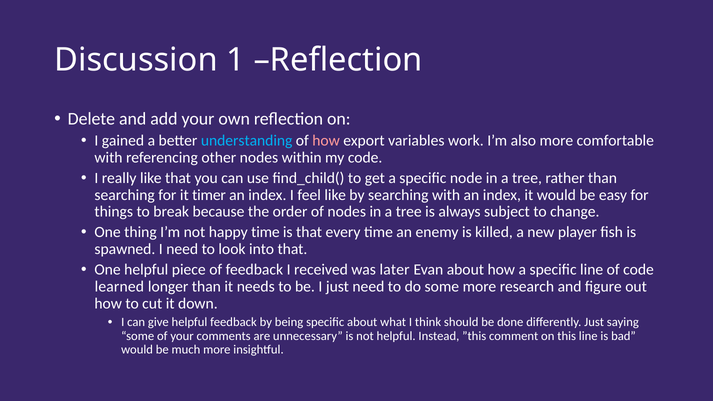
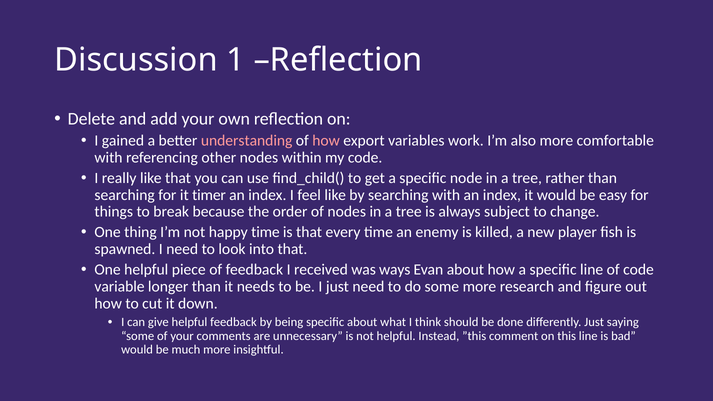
understanding colour: light blue -> pink
later: later -> ways
learned: learned -> variable
